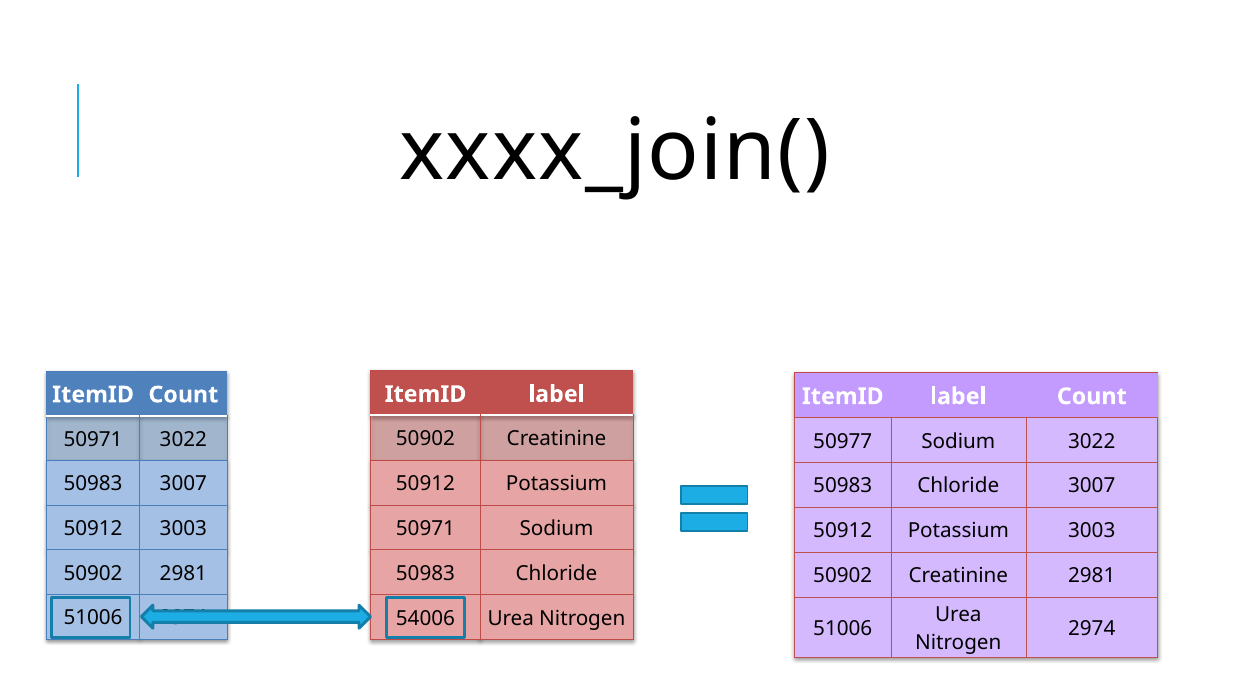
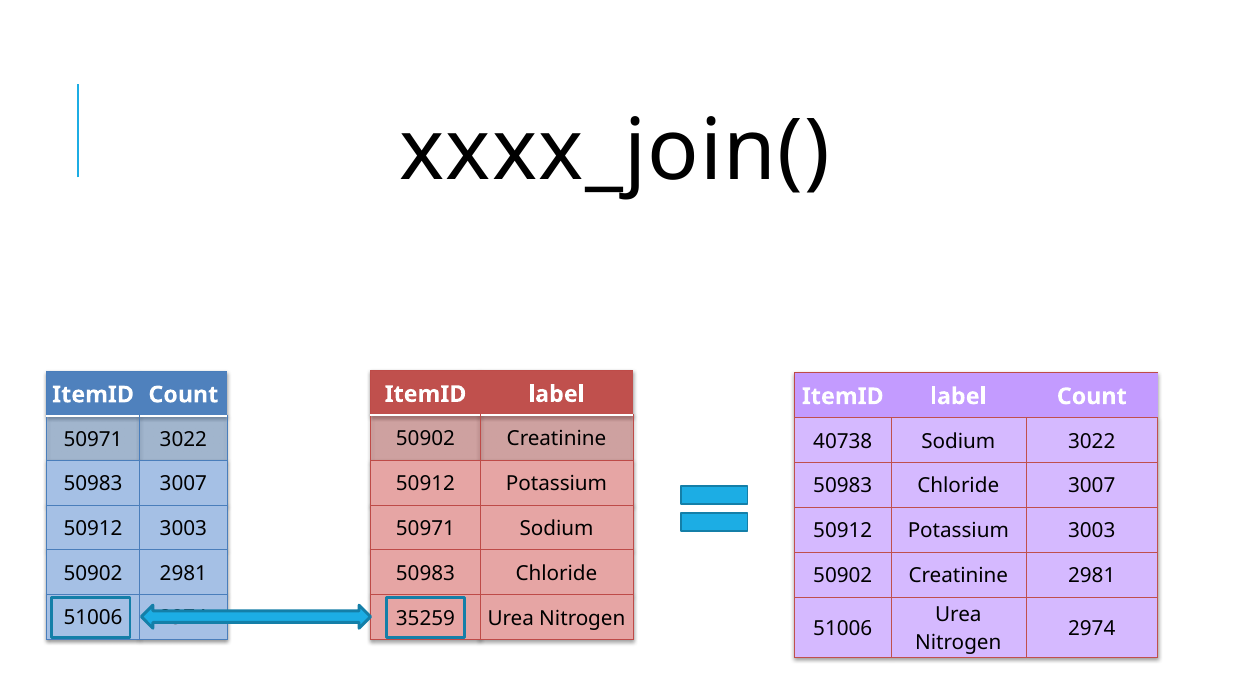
50977: 50977 -> 40738
54006: 54006 -> 35259
